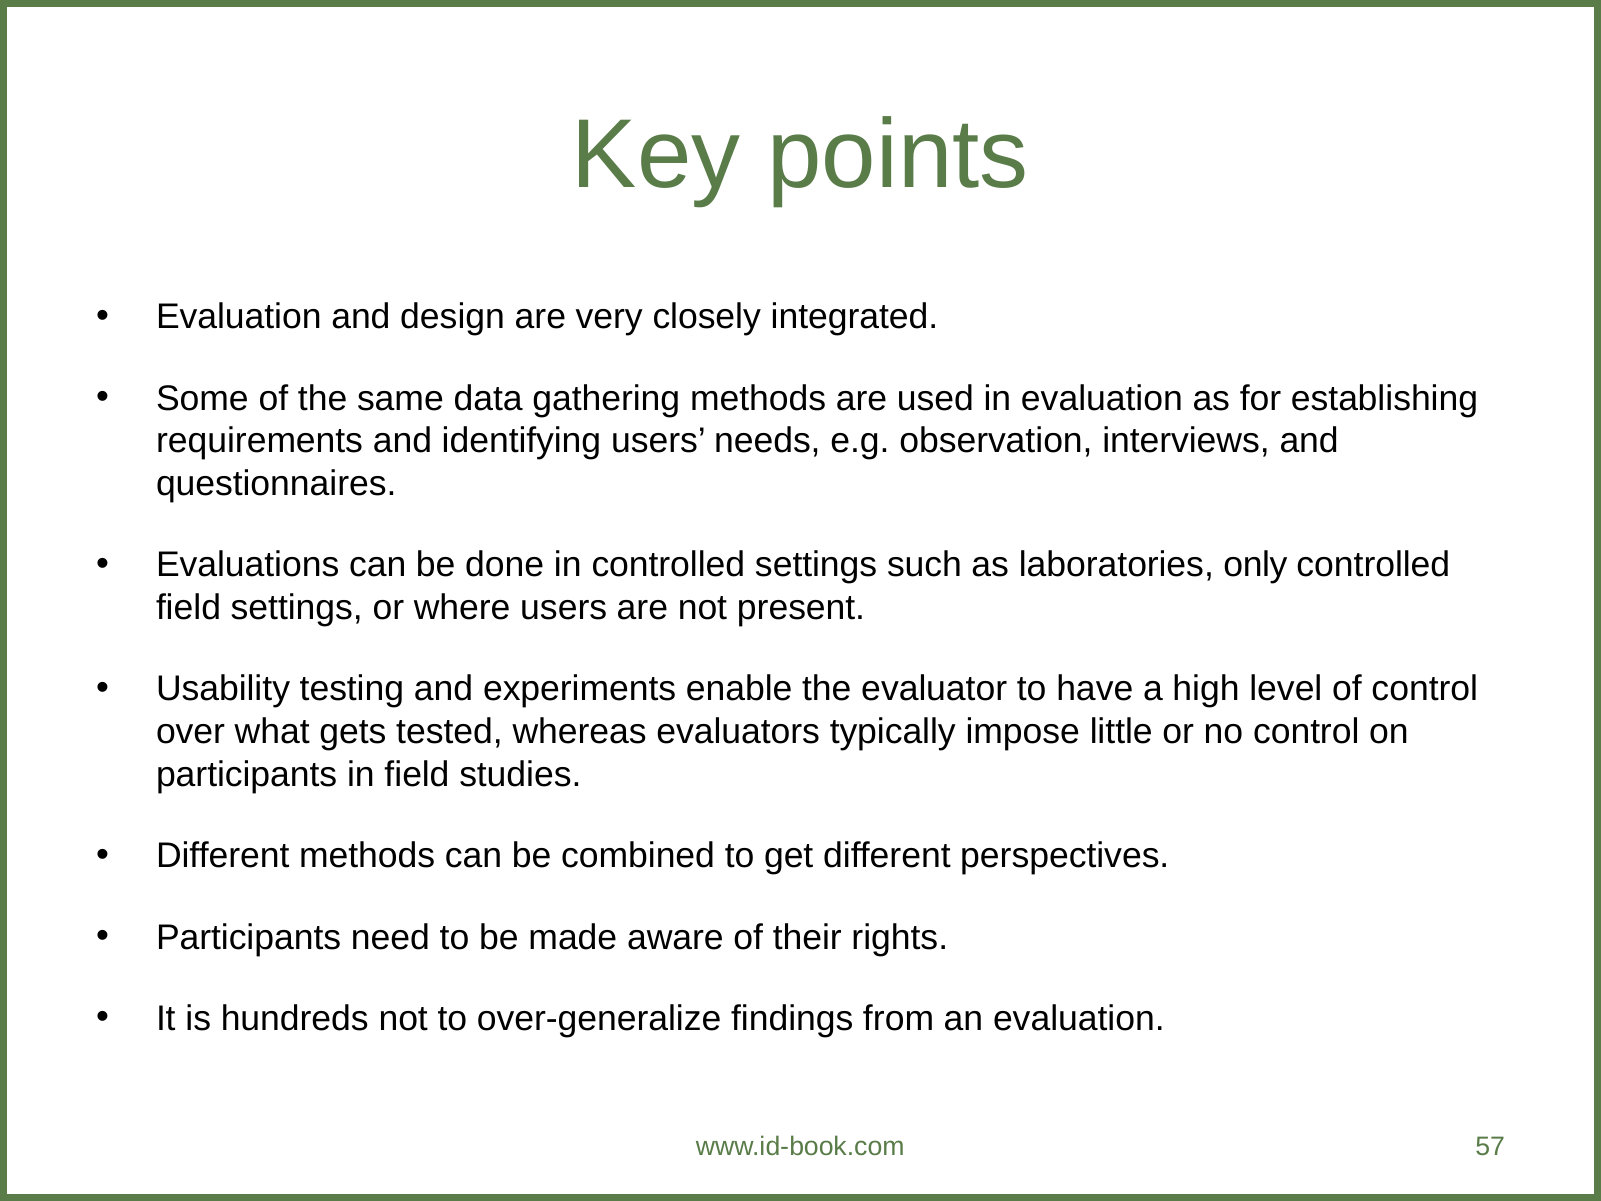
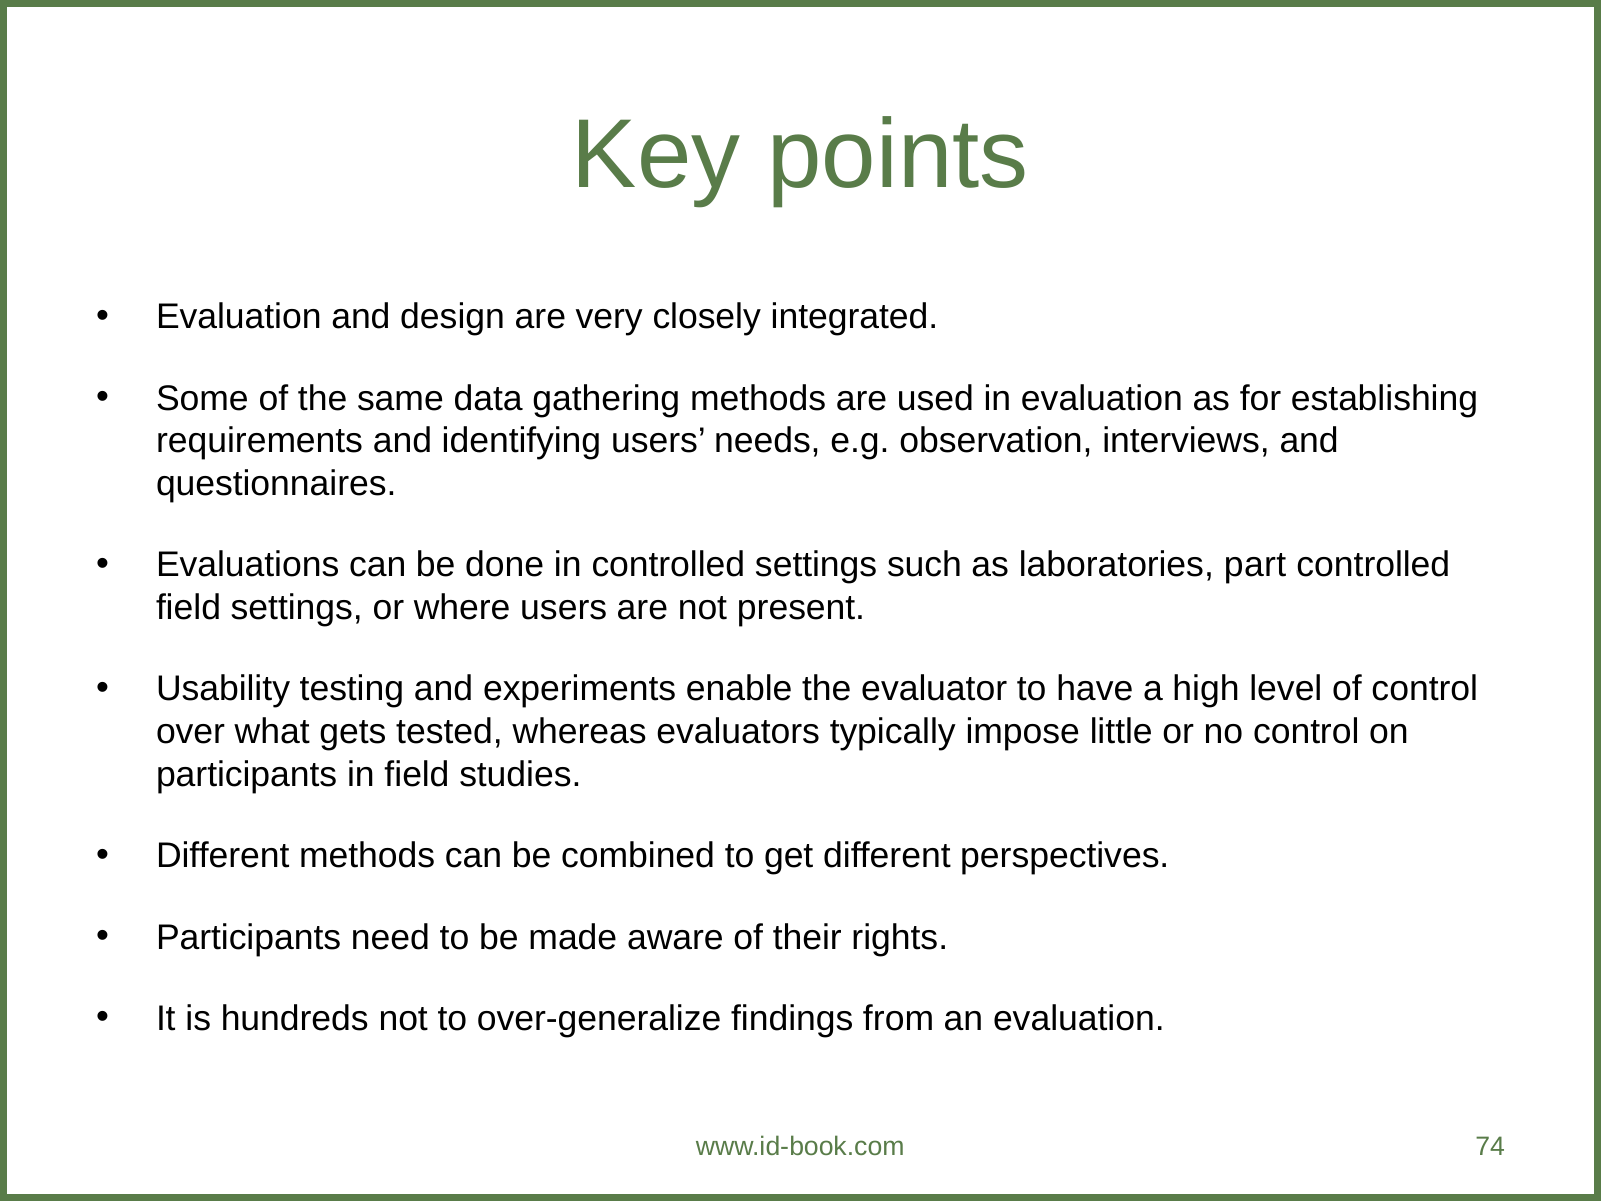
only: only -> part
57: 57 -> 74
